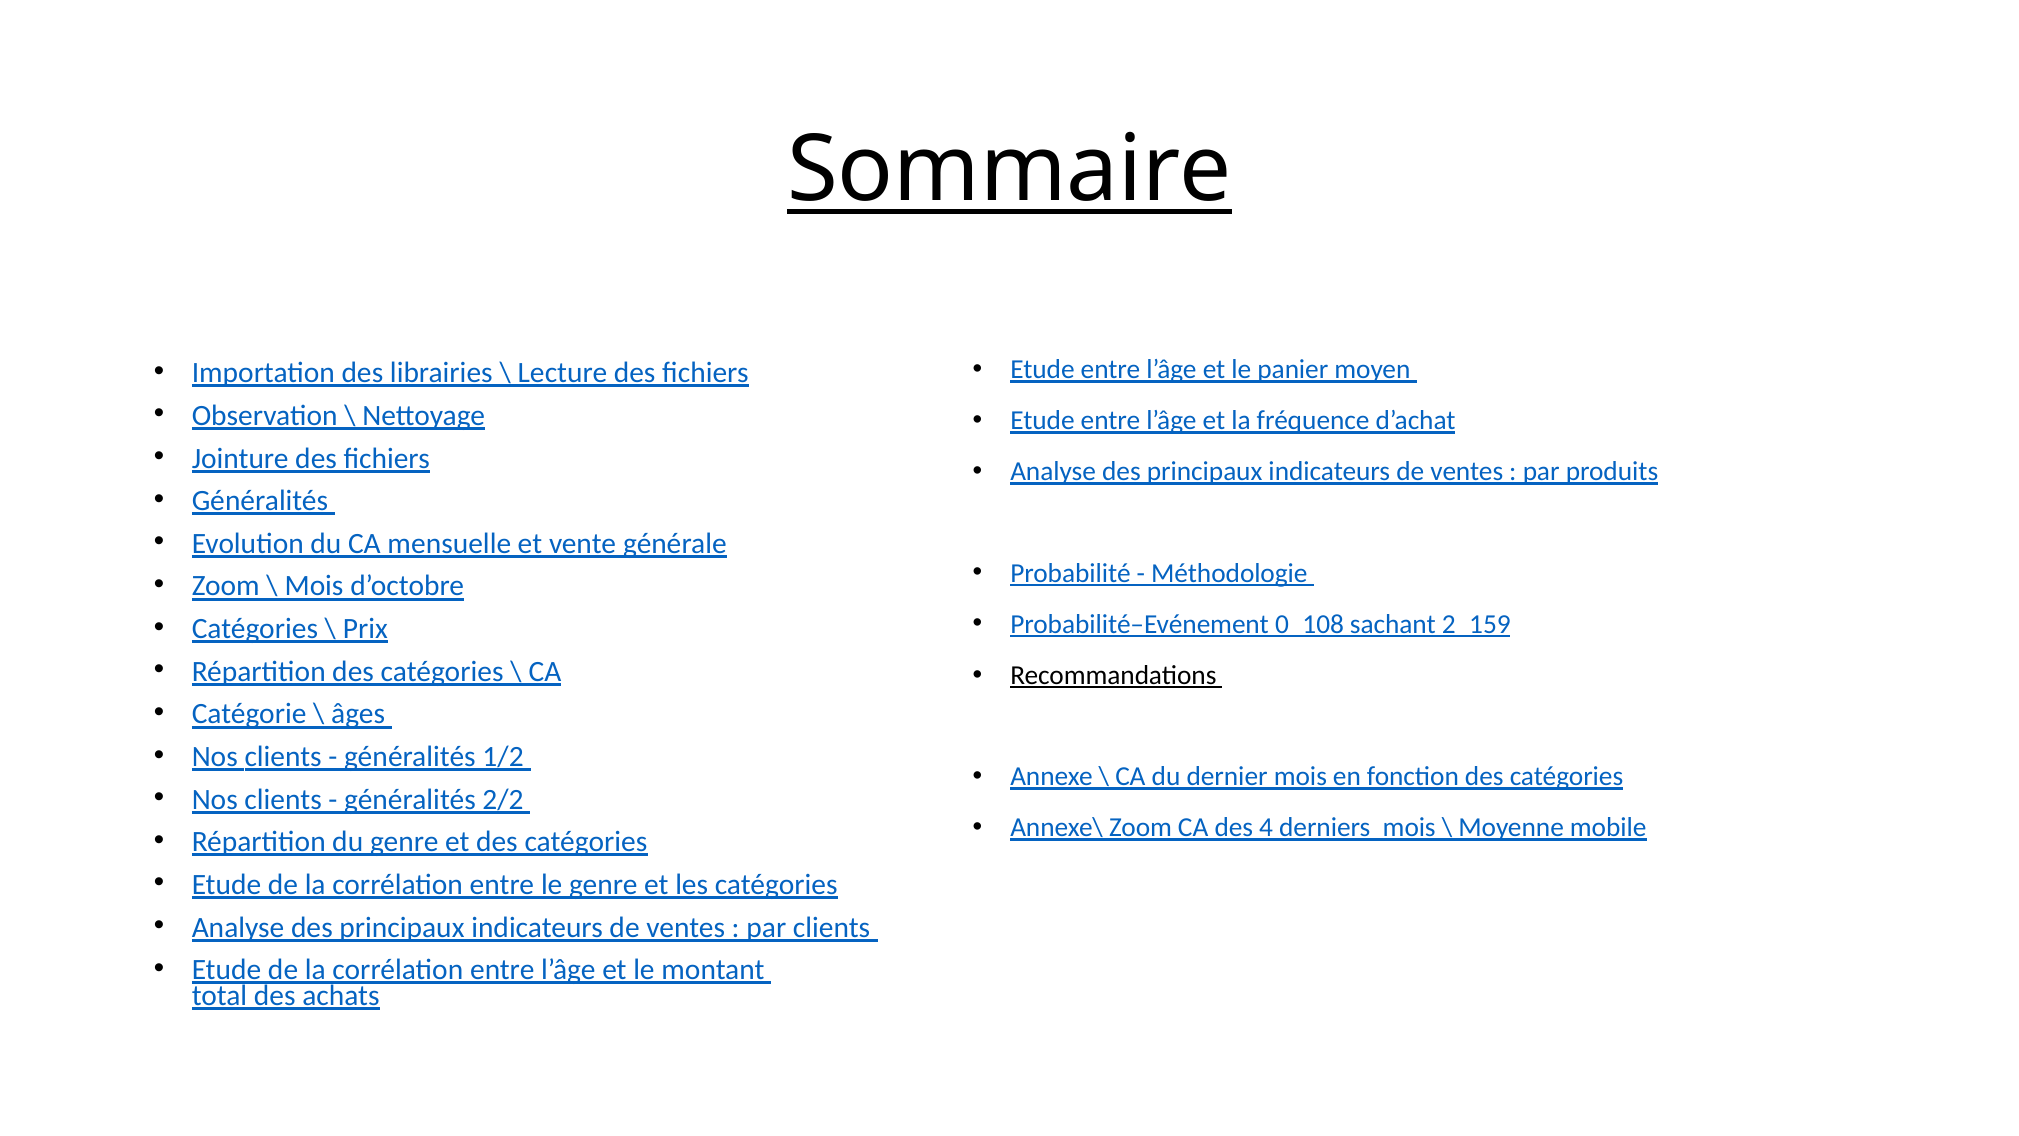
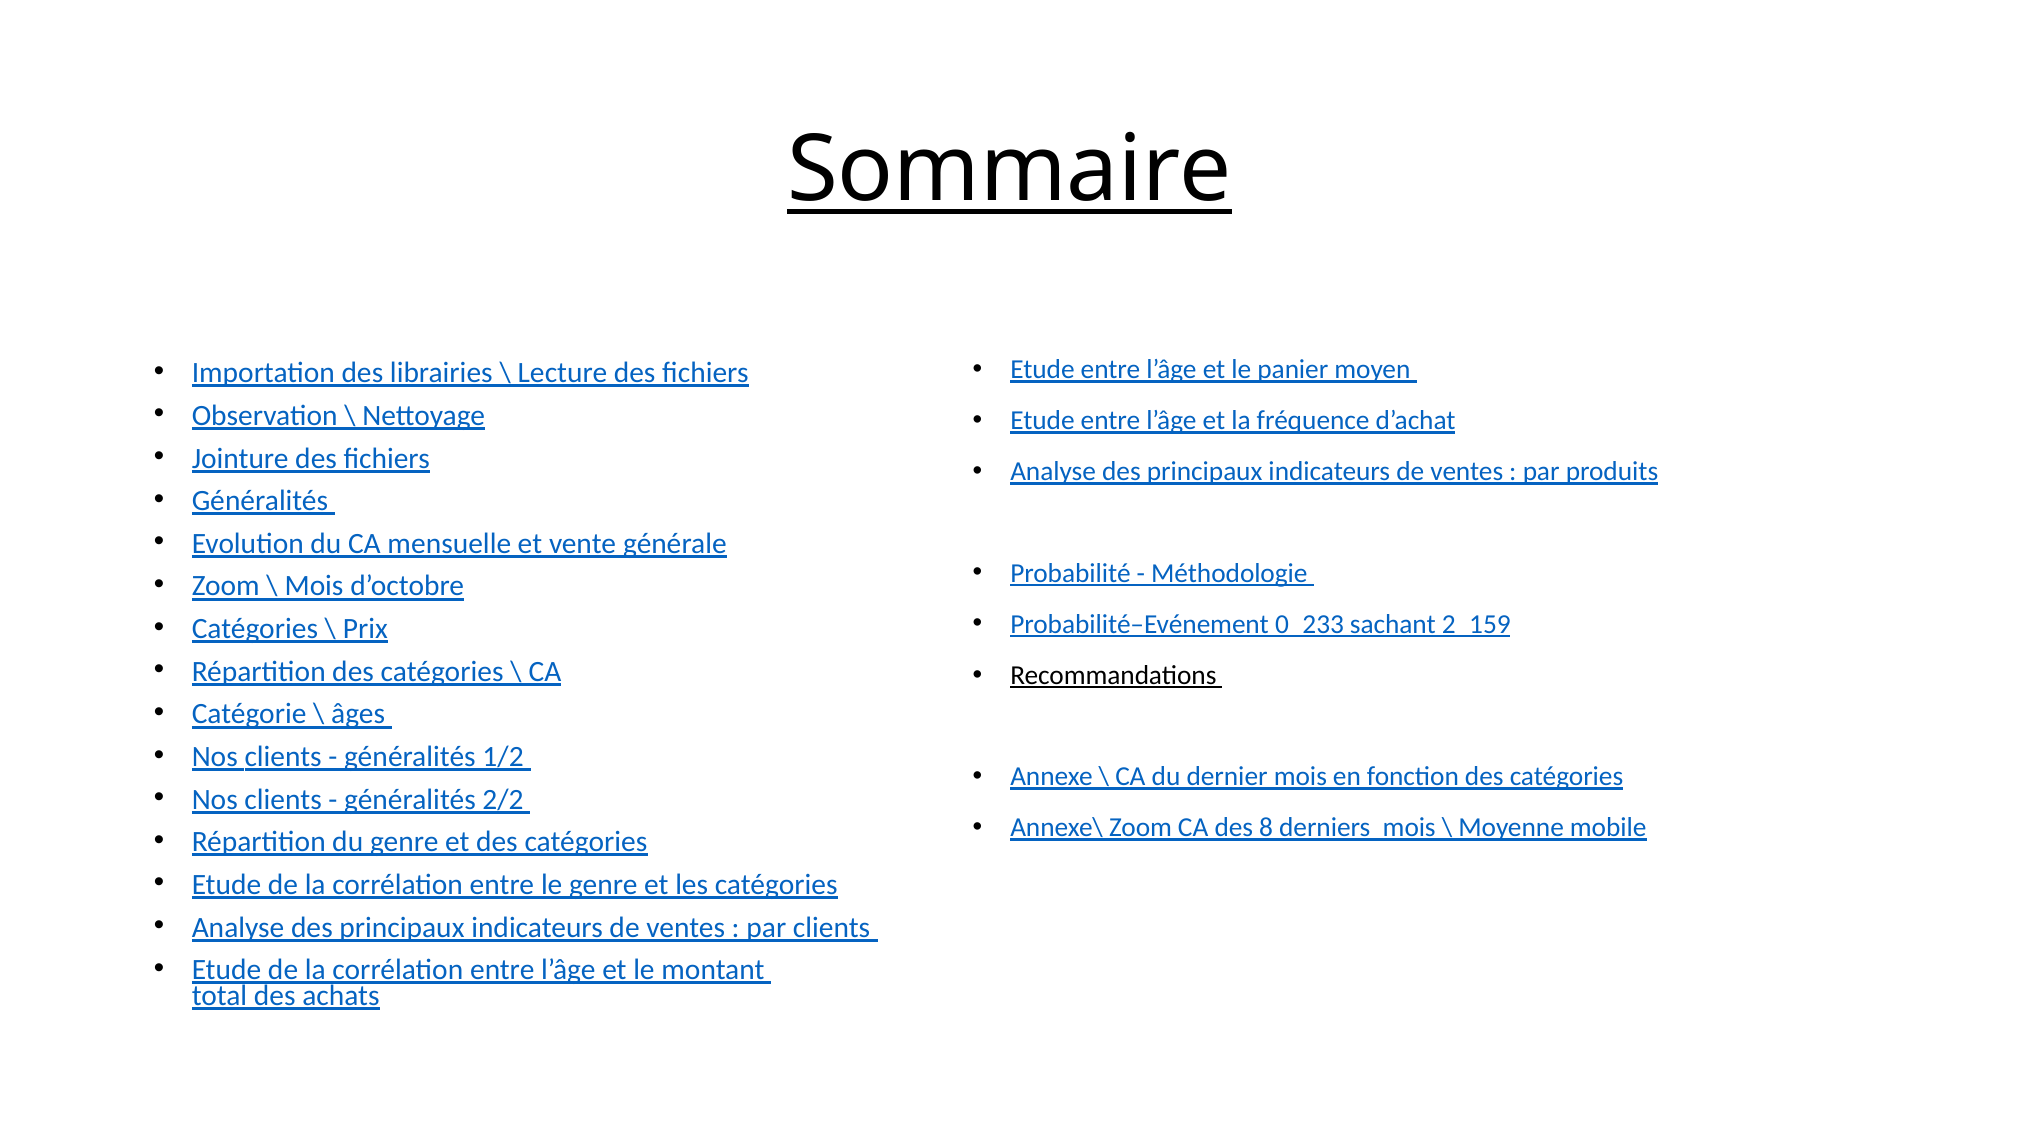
0_108: 0_108 -> 0_233
4: 4 -> 8
